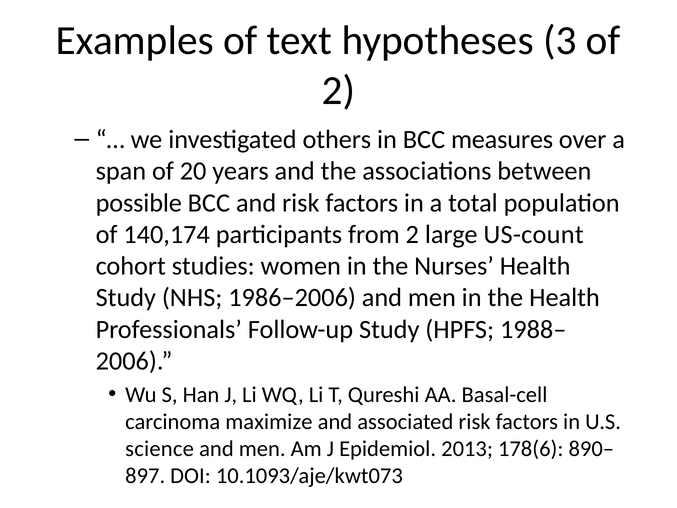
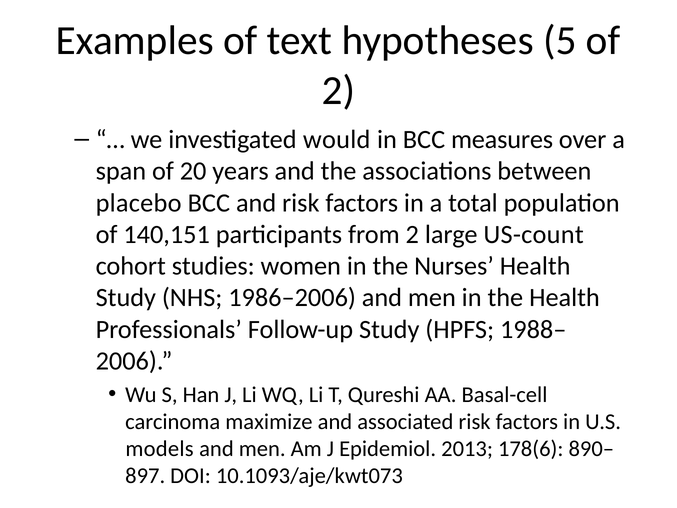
3: 3 -> 5
others: others -> would
possible: possible -> placebo
140,174: 140,174 -> 140,151
science: science -> models
